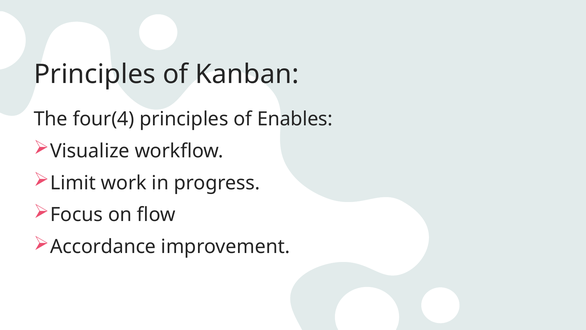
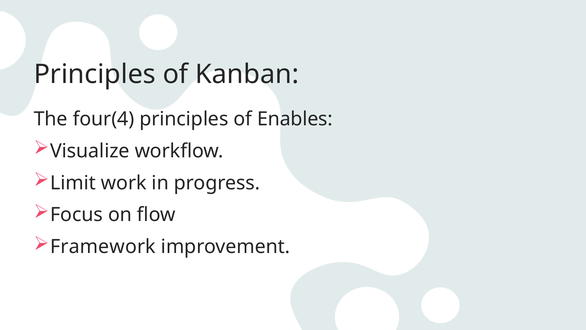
Accordance: Accordance -> Framework
